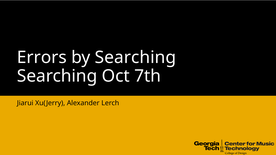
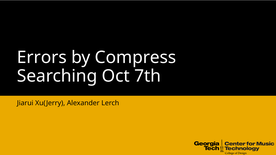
by Searching: Searching -> Compress
